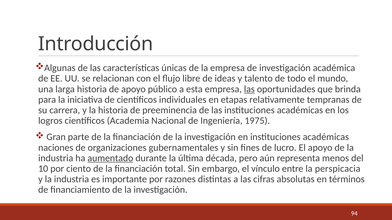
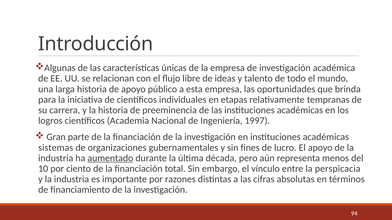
las at (249, 89) underline: present -> none
1975: 1975 -> 1997
naciones: naciones -> sistemas
